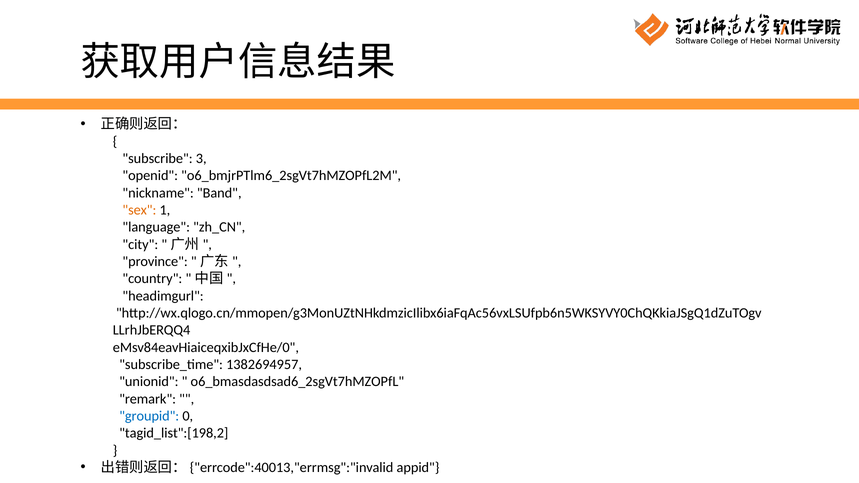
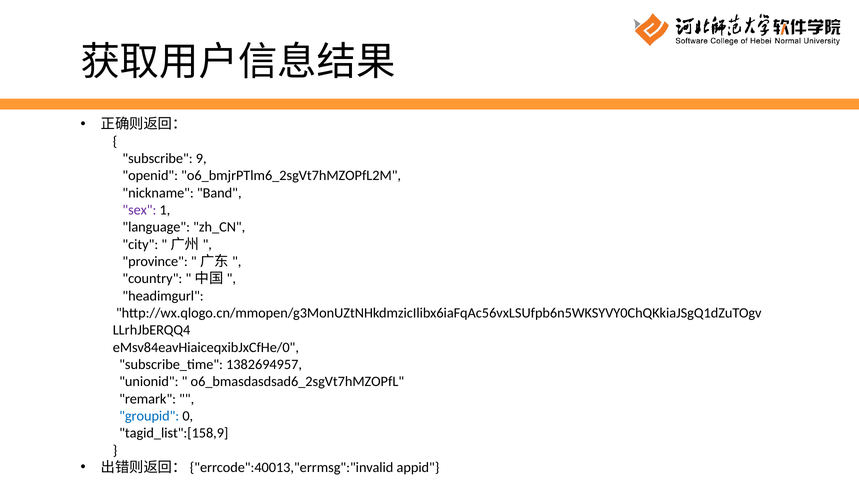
3: 3 -> 9
sex colour: orange -> purple
tagid_list":[198,2: tagid_list":[198,2 -> tagid_list":[158,9
